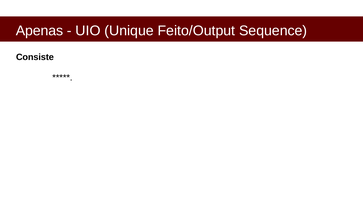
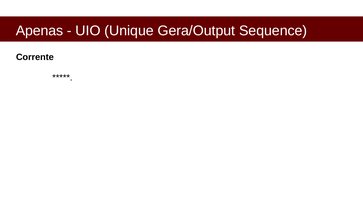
Feito/Output: Feito/Output -> Gera/Output
Consiste: Consiste -> Corrente
